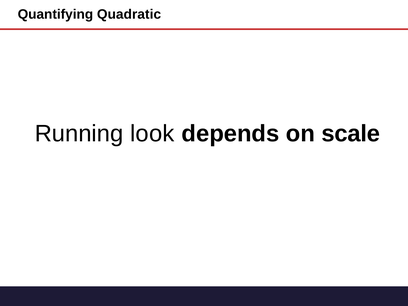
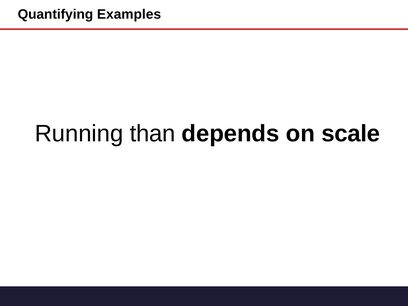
Quadratic: Quadratic -> Examples
look: look -> than
